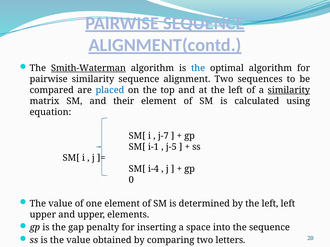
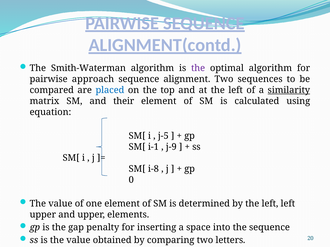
Smith-Waterman underline: present -> none
the at (198, 68) colour: blue -> purple
pairwise similarity: similarity -> approach
j-7: j-7 -> j-5
j-5: j-5 -> j-9
i-4: i-4 -> i-8
